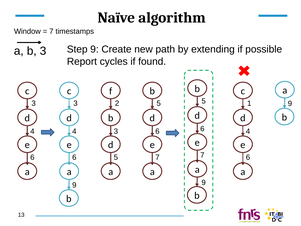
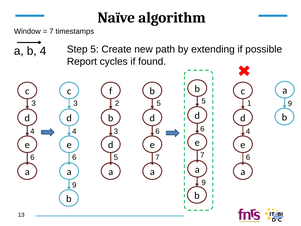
Step 9: 9 -> 5
b 3: 3 -> 4
